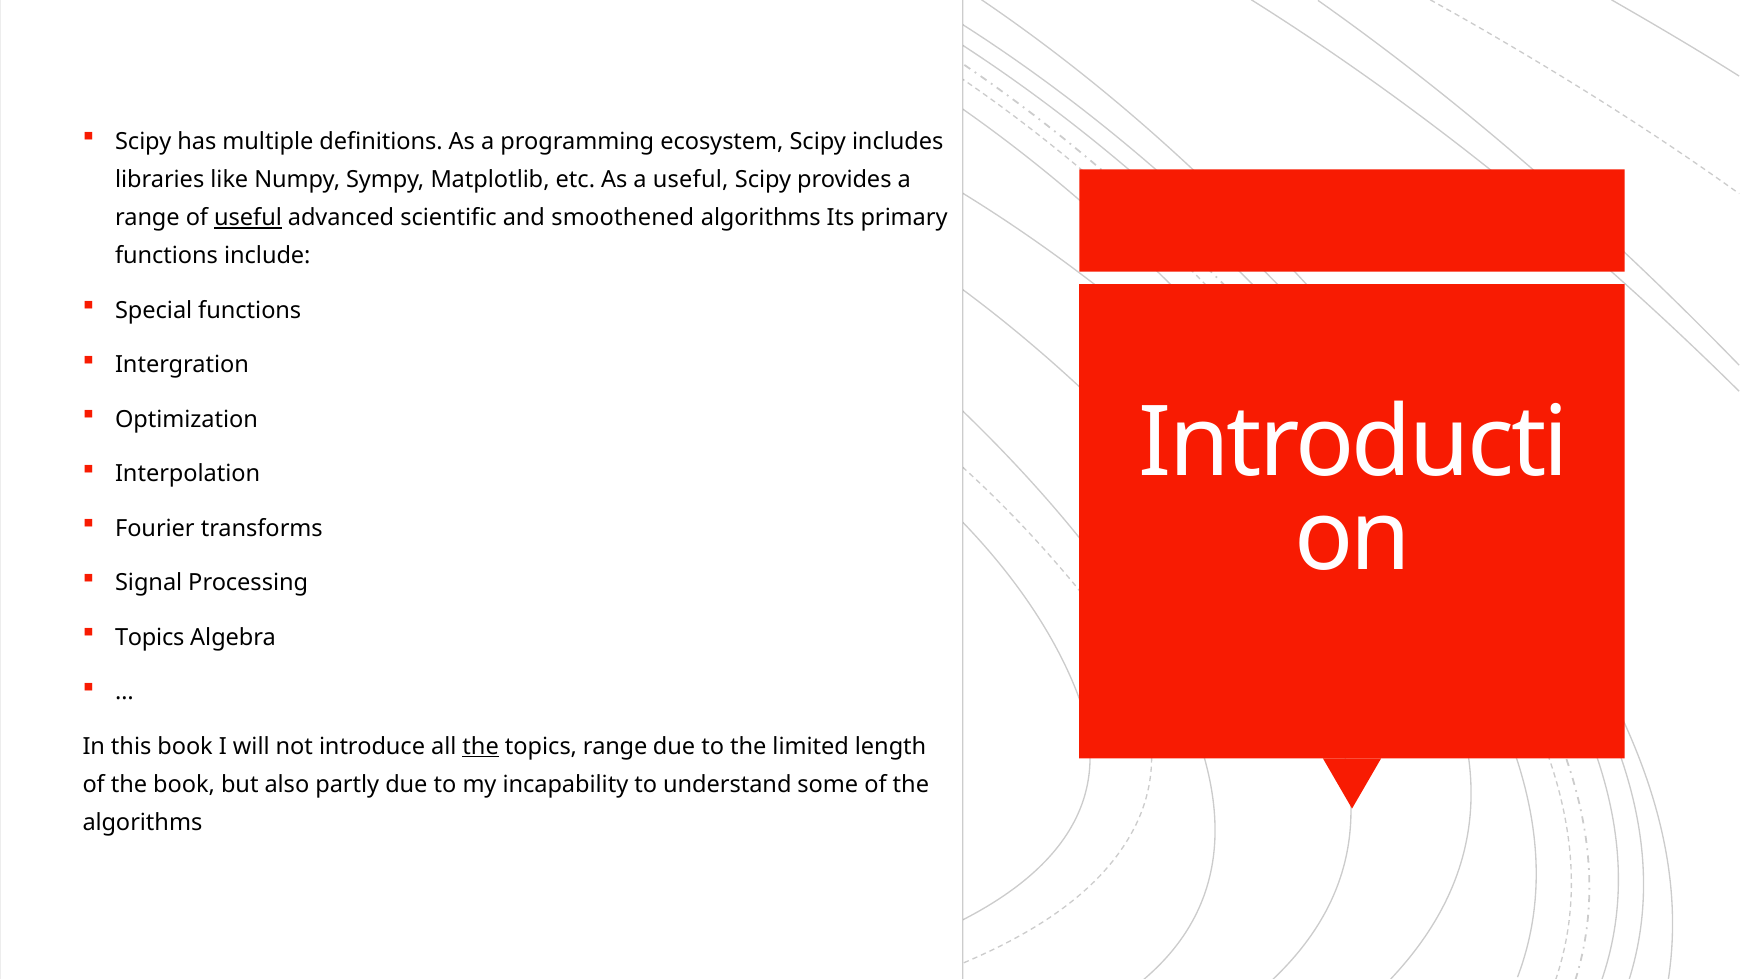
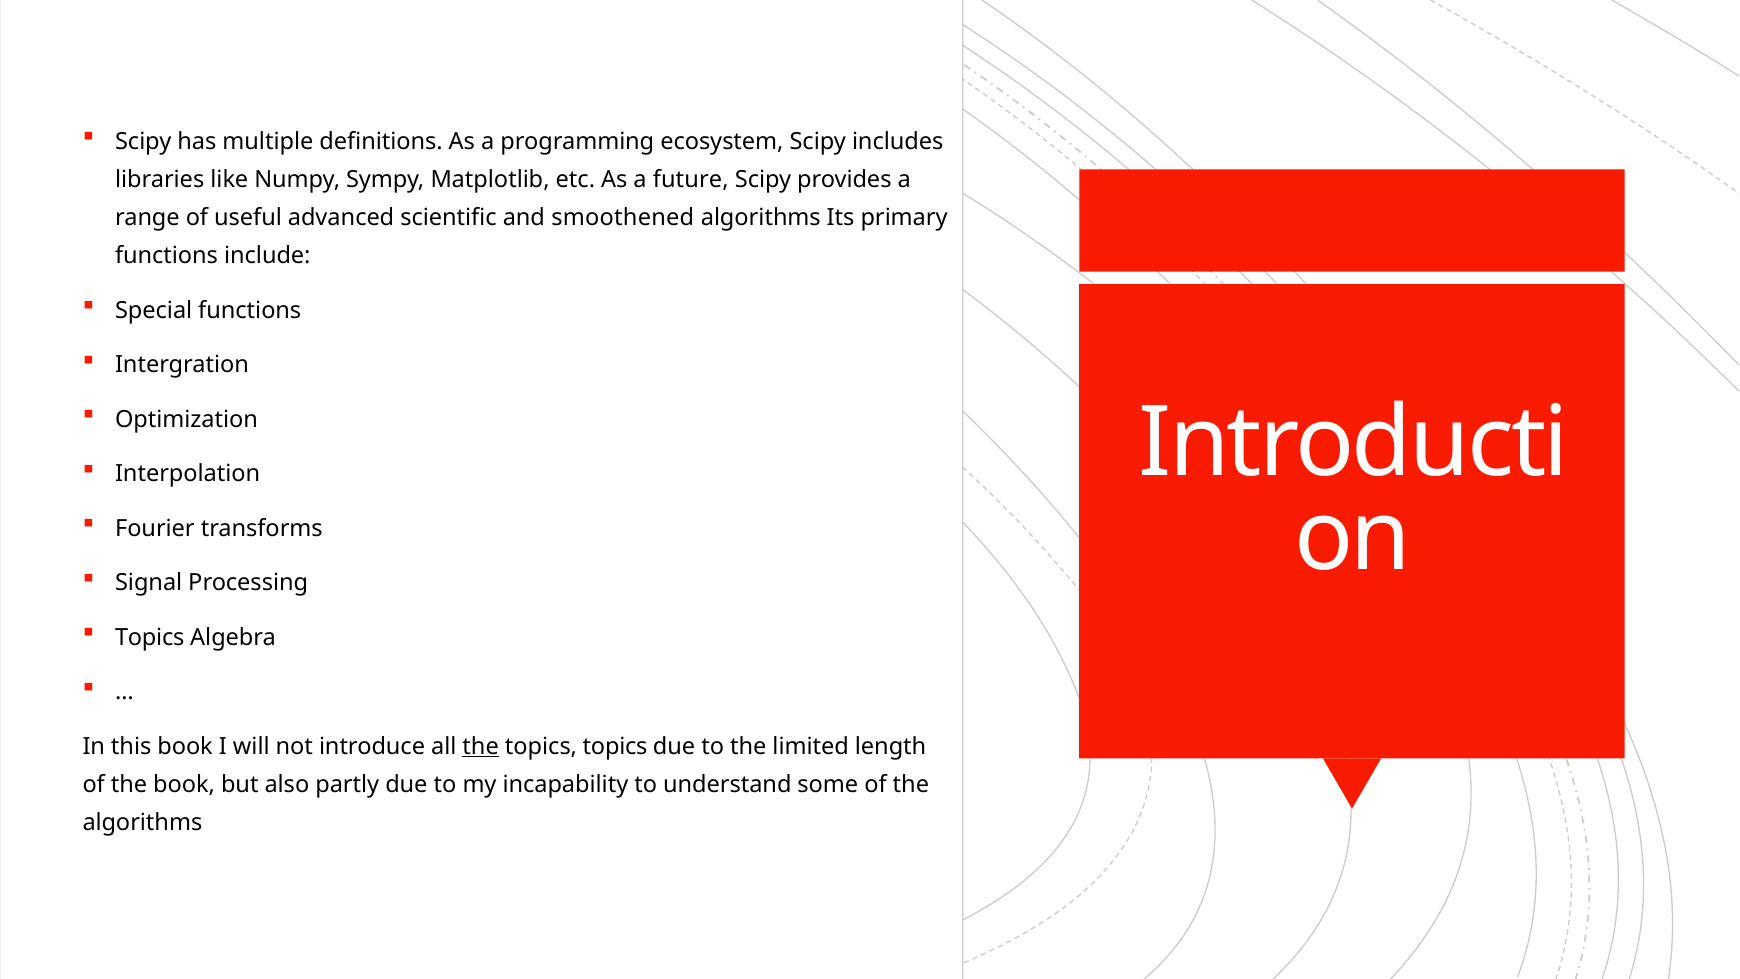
a useful: useful -> future
useful at (248, 218) underline: present -> none
topics range: range -> topics
